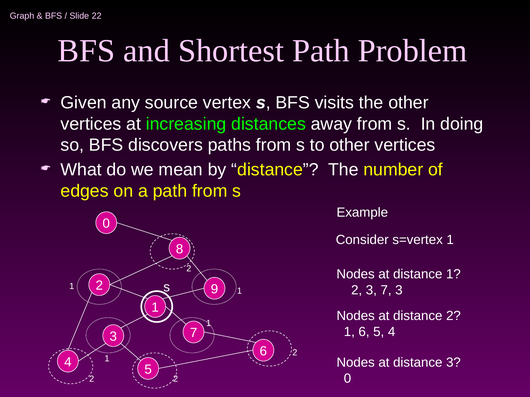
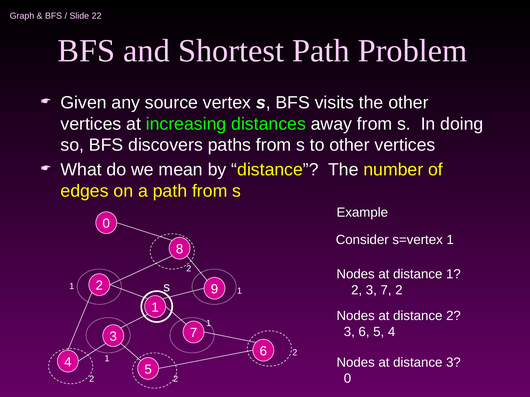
7 3: 3 -> 2
1 at (349, 332): 1 -> 3
